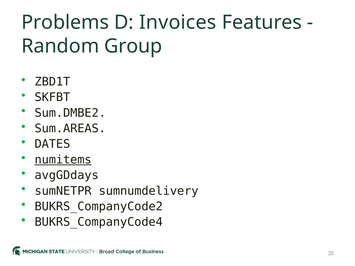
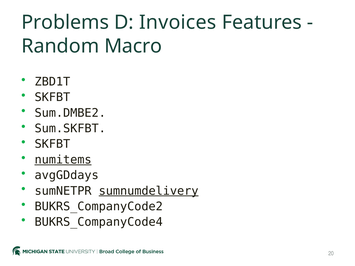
Group: Group -> Macro
Sum.AREAS: Sum.AREAS -> Sum.SKFBT
DATES at (52, 144): DATES -> SKFBT
sumnumdelivery underline: none -> present
